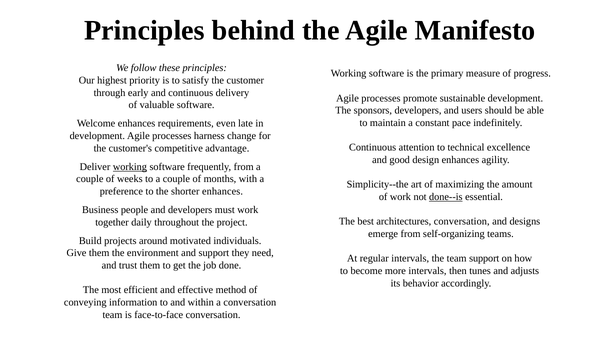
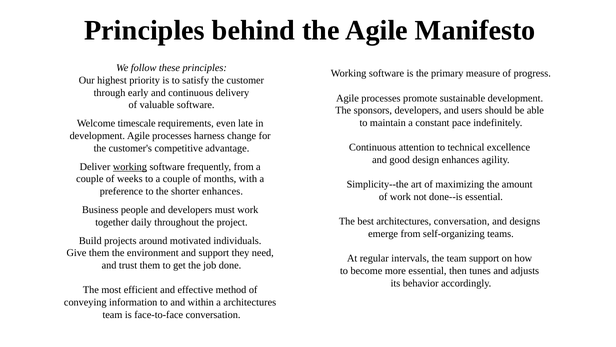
Welcome enhances: enhances -> timescale
done--is underline: present -> none
more intervals: intervals -> essential
a conversation: conversation -> architectures
